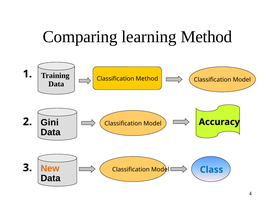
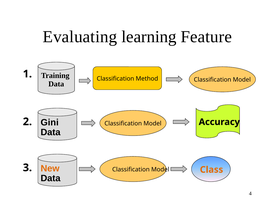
Comparing: Comparing -> Evaluating
learning Method: Method -> Feature
Class colour: blue -> orange
